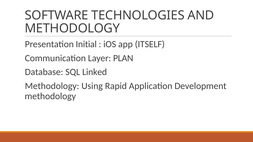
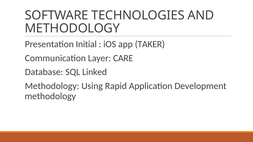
ITSELF: ITSELF -> TAKER
PLAN: PLAN -> CARE
